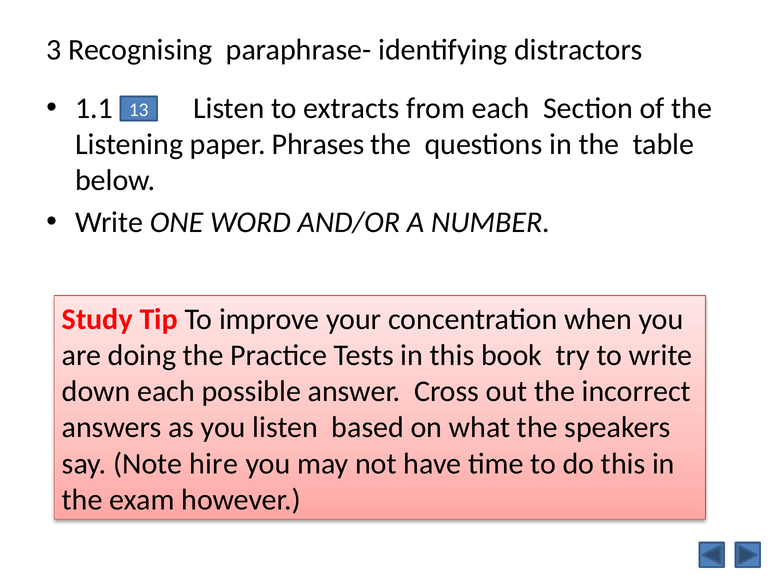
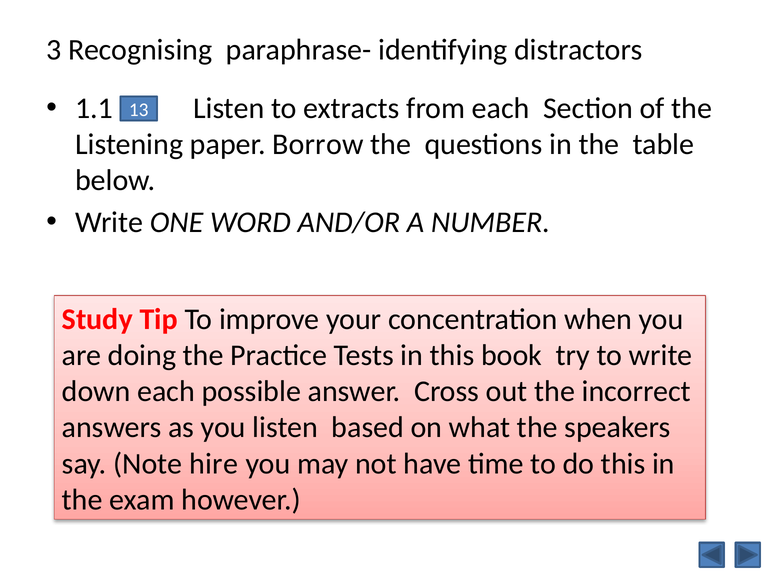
Phrases: Phrases -> Borrow
